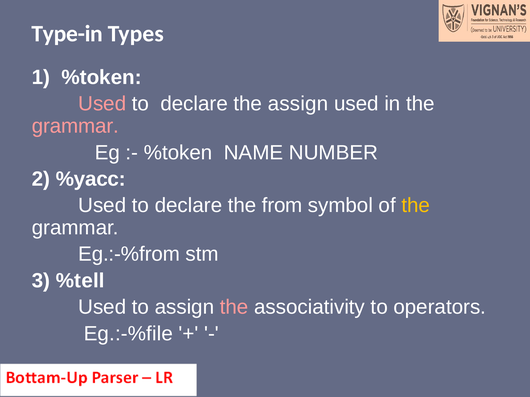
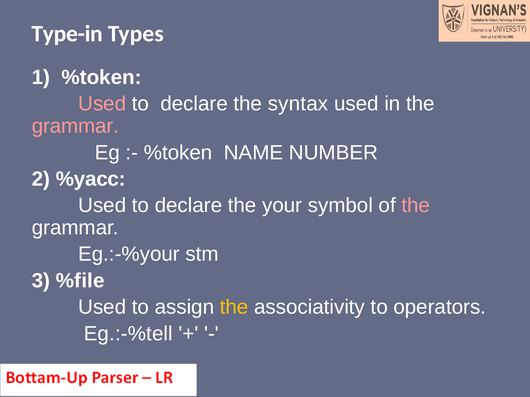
the assign: assign -> syntax
from: from -> your
the at (416, 206) colour: yellow -> pink
Eg.:-%from: Eg.:-%from -> Eg.:-%your
%tell: %tell -> %file
the at (234, 308) colour: pink -> yellow
Eg.:-%file: Eg.:-%file -> Eg.:-%tell
